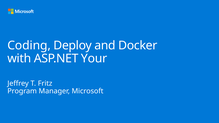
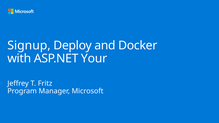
Coding: Coding -> Signup
